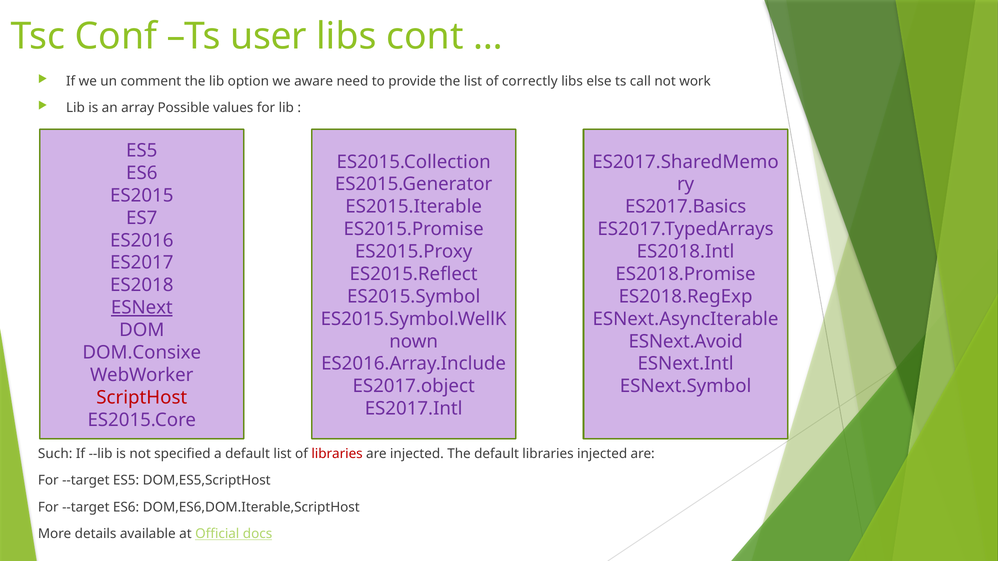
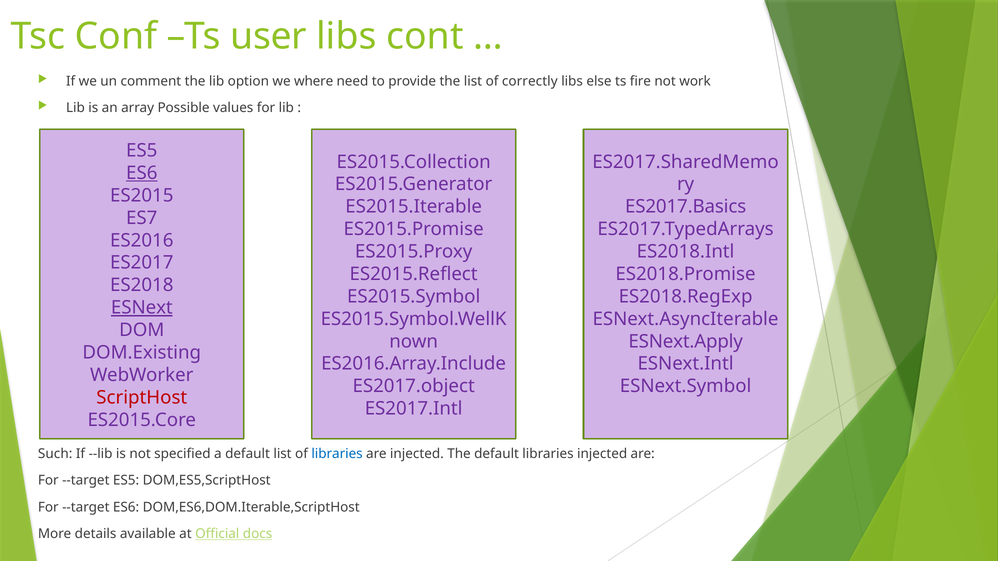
aware: aware -> where
call: call -> fire
ES6 at (142, 173) underline: none -> present
ESNext.Avoid: ESNext.Avoid -> ESNext.Apply
DOM.Consixe: DOM.Consixe -> DOM.Existing
libraries at (337, 454) colour: red -> blue
